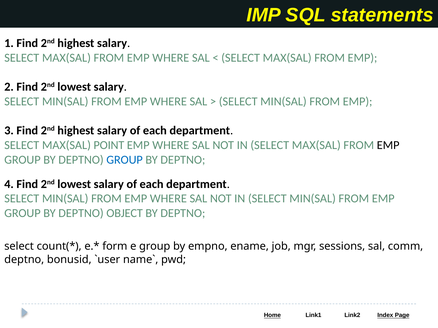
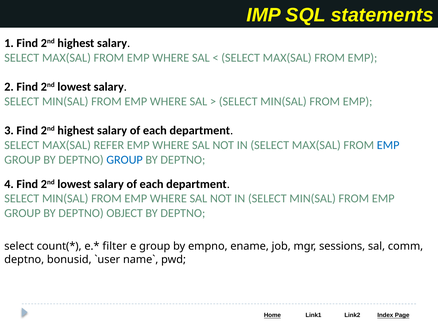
POINT: POINT -> REFER
EMP at (388, 145) colour: black -> blue
form: form -> filter
